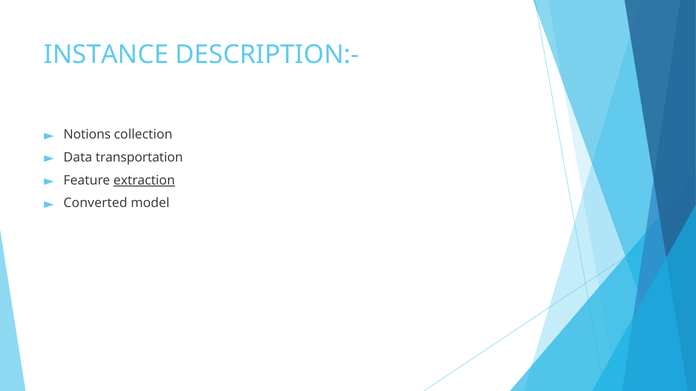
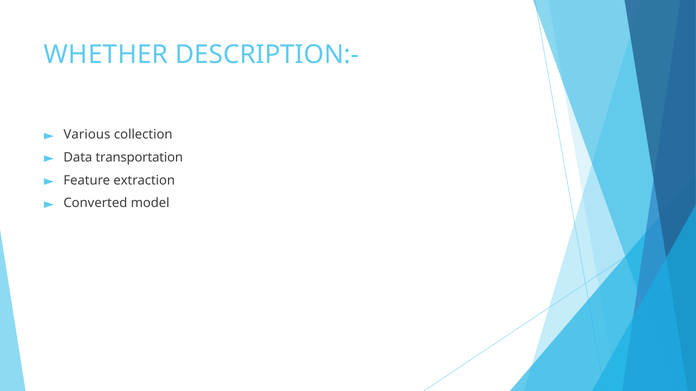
INSTANCE: INSTANCE -> WHETHER
Notions: Notions -> Various
extraction underline: present -> none
